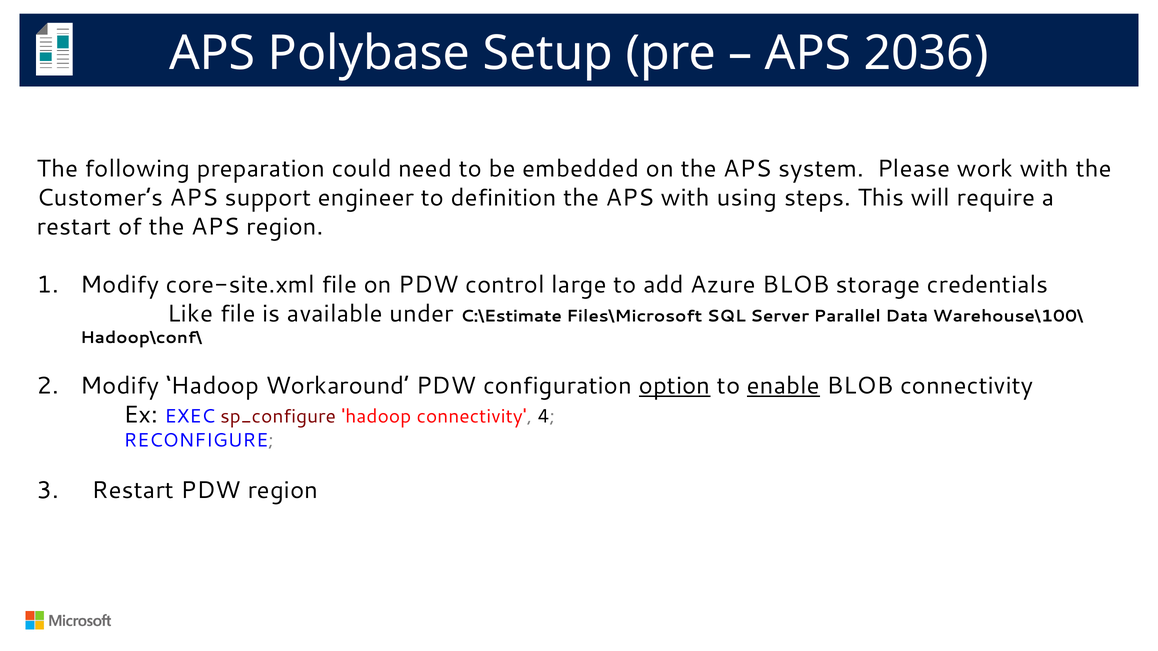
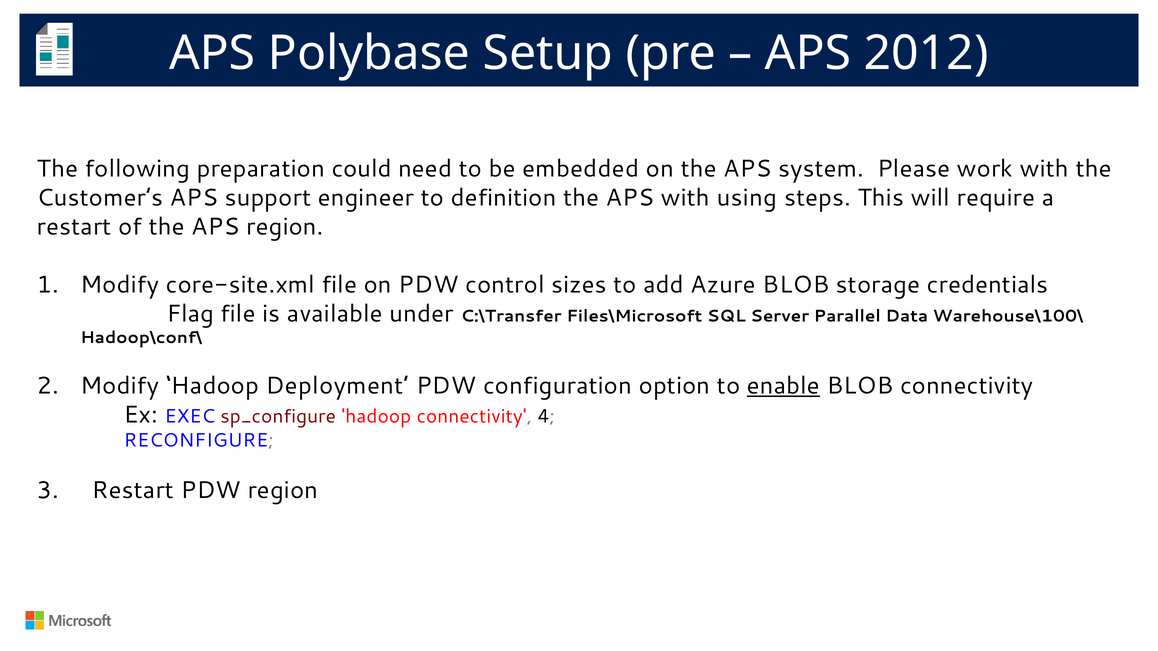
2036: 2036 -> 2012
large: large -> sizes
Like: Like -> Flag
C:\Estimate: C:\Estimate -> C:\Transfer
Workaround: Workaround -> Deployment
option underline: present -> none
